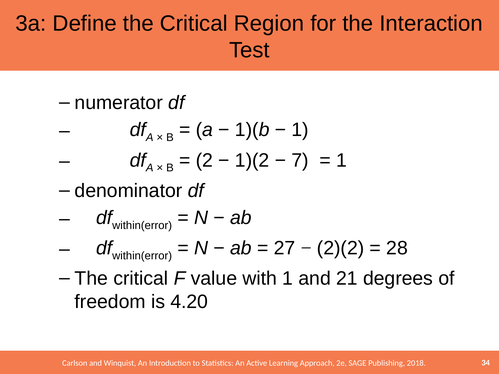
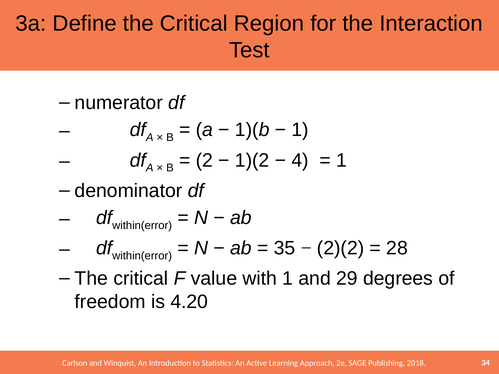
7: 7 -> 4
27: 27 -> 35
21: 21 -> 29
